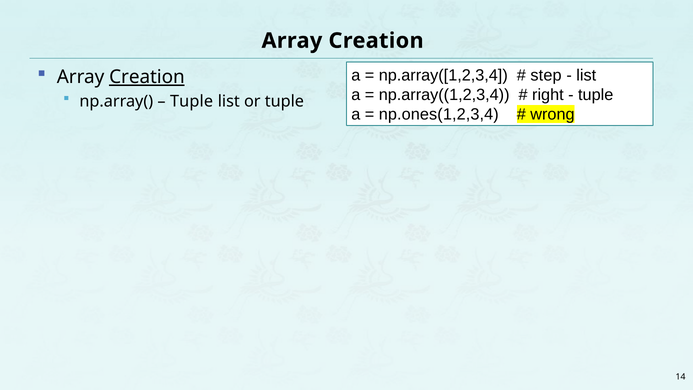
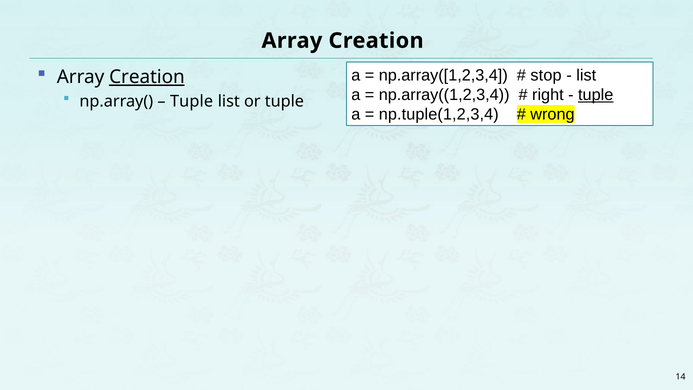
step: step -> stop
tuple at (596, 95) underline: none -> present
np.ones(1,2,3,4: np.ones(1,2,3,4 -> np.tuple(1,2,3,4
